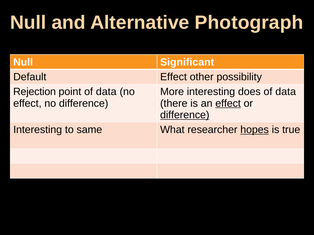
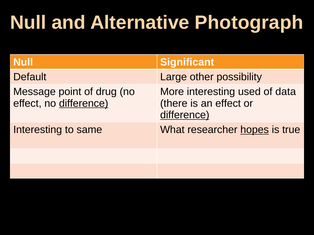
Default Effect: Effect -> Large
Rejection: Rejection -> Message
point of data: data -> drug
does: does -> used
difference at (84, 104) underline: none -> present
effect at (228, 104) underline: present -> none
